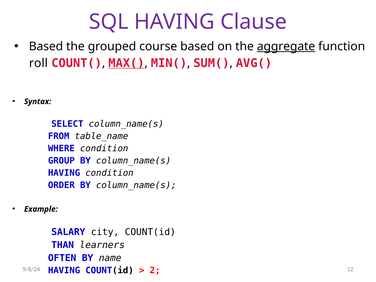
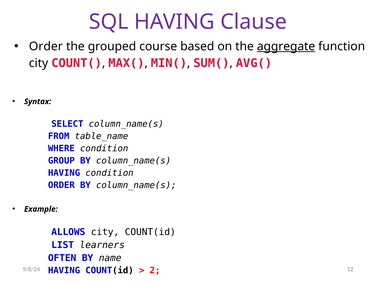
Based at (46, 47): Based -> Order
roll at (38, 63): roll -> city
MAX( underline: present -> none
SALARY: SALARY -> ALLOWS
THAN: THAN -> LIST
